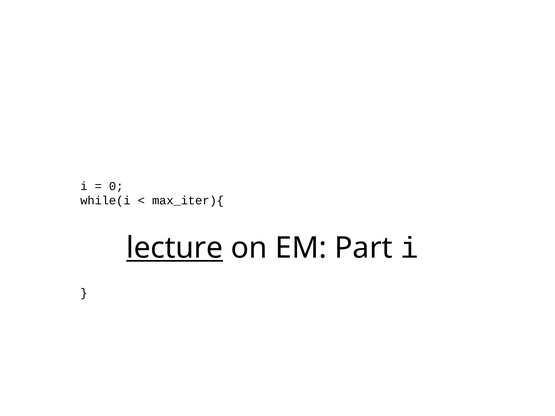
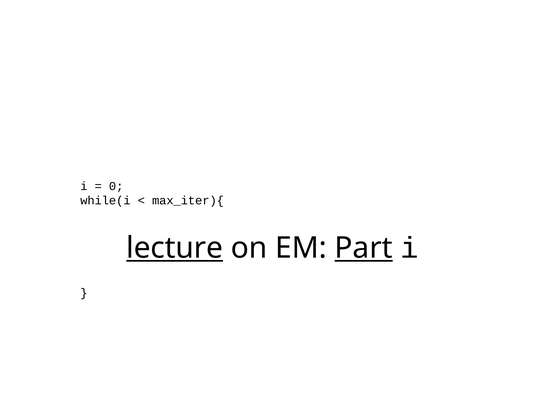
Part underline: none -> present
